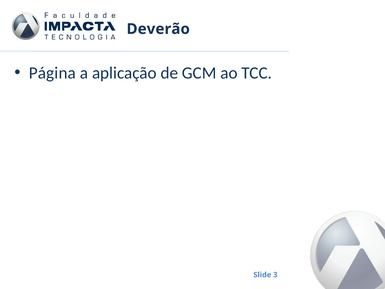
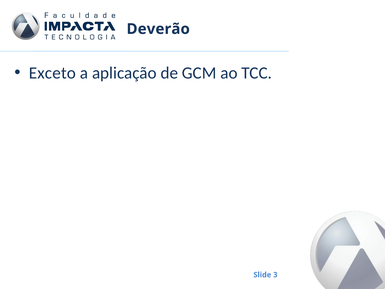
Página: Página -> Exceto
